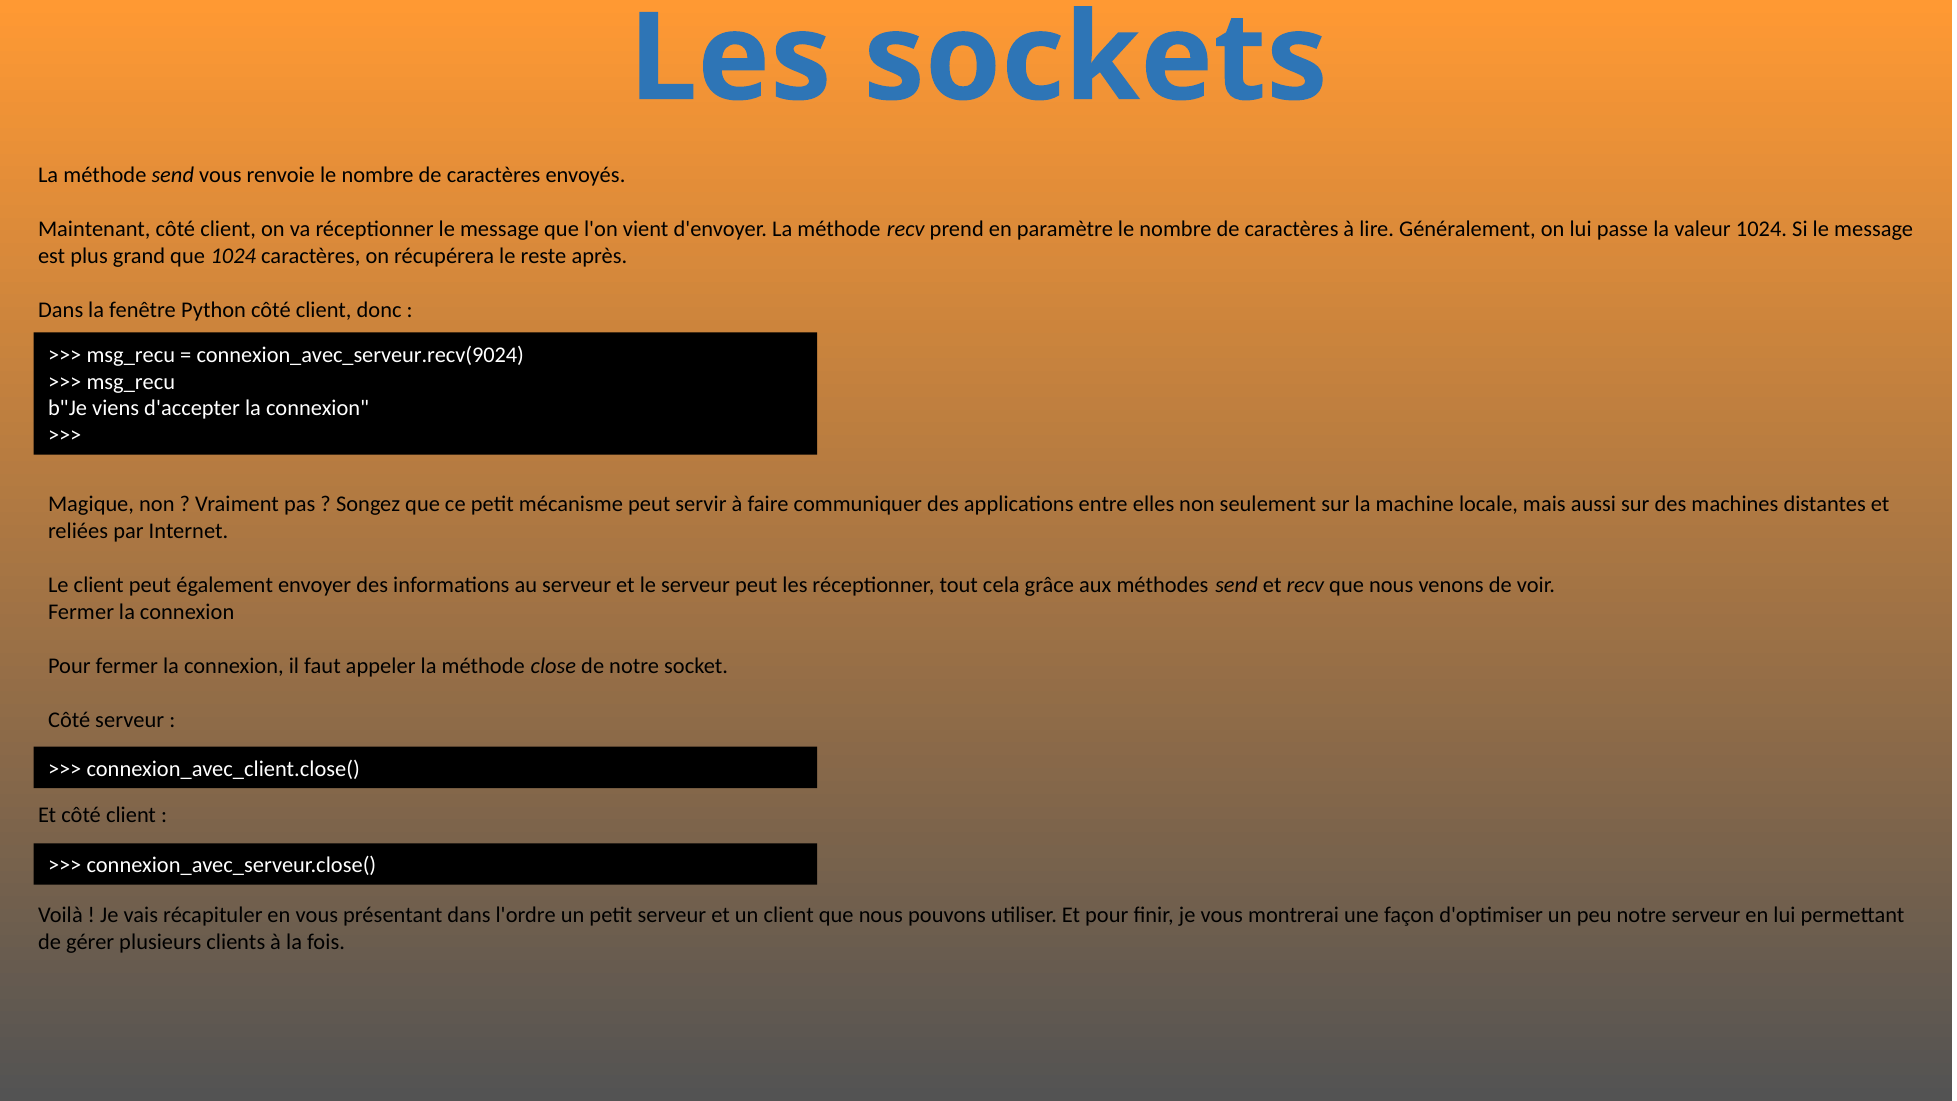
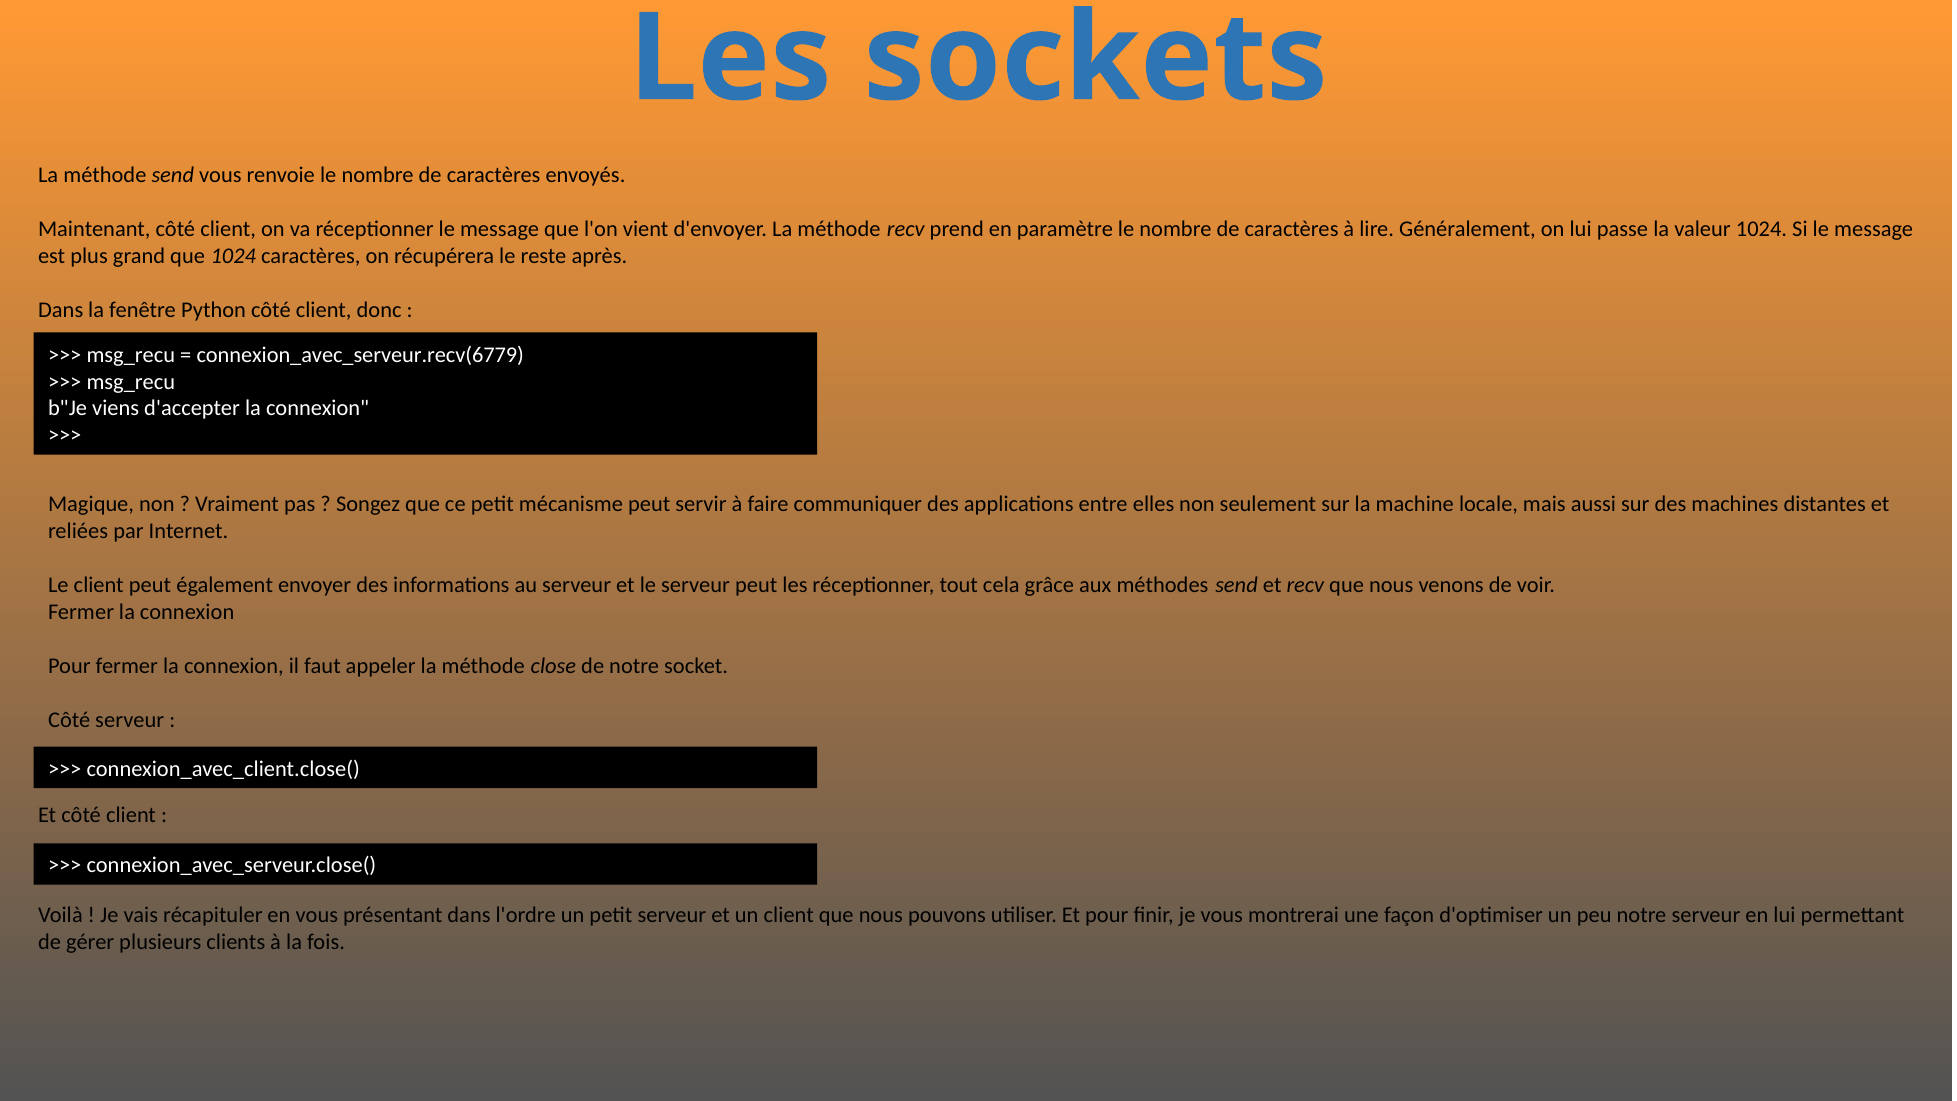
connexion_avec_serveur.recv(9024: connexion_avec_serveur.recv(9024 -> connexion_avec_serveur.recv(6779
